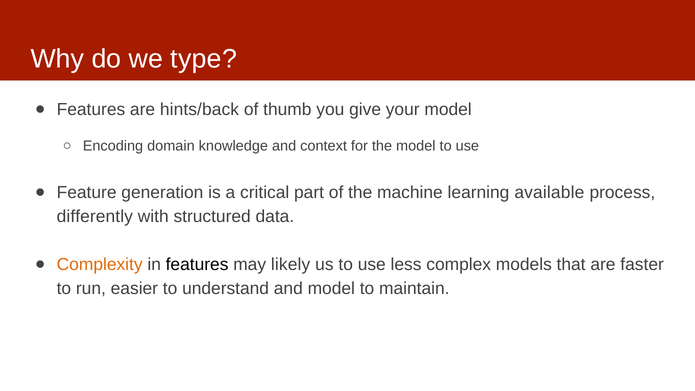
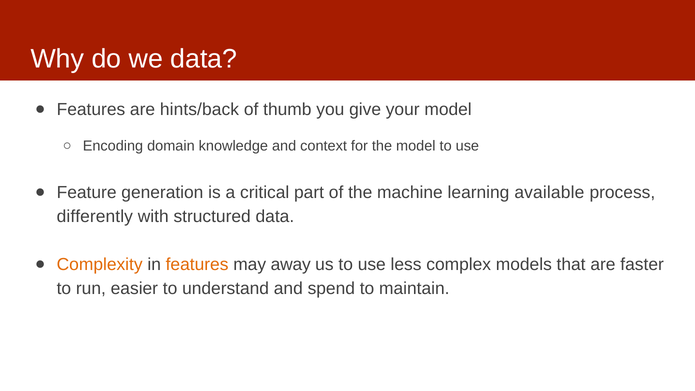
we type: type -> data
features at (197, 264) colour: black -> orange
likely: likely -> away
and model: model -> spend
